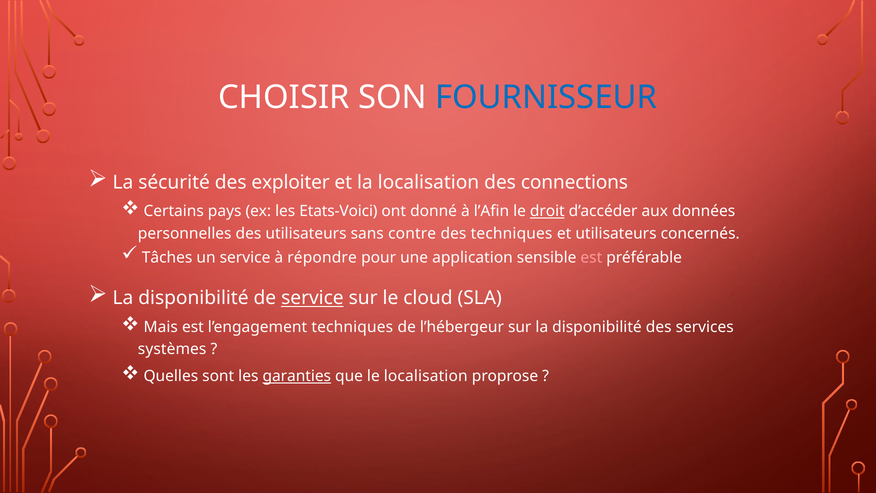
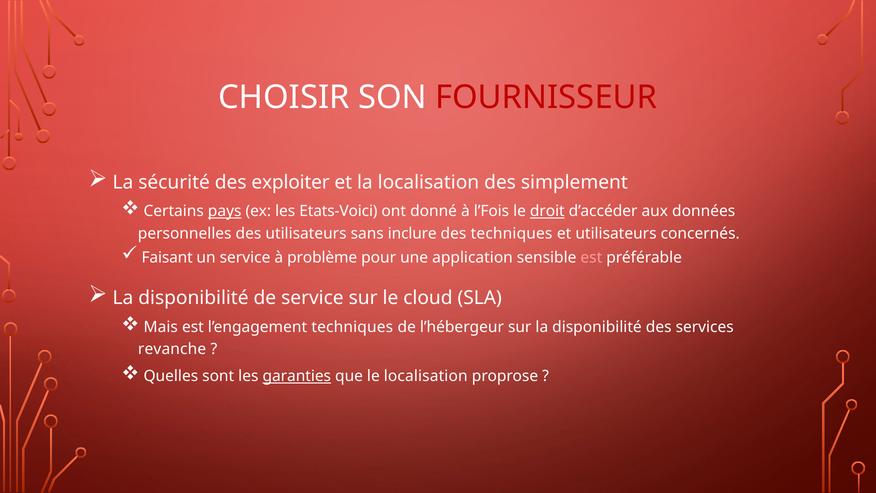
FOURNISSEUR colour: blue -> red
connections: connections -> simplement
pays underline: none -> present
l’Afin: l’Afin -> l’Fois
contre: contre -> inclure
Tâches: Tâches -> Faisant
répondre: répondre -> problème
service at (312, 298) underline: present -> none
systèmes: systèmes -> revanche
